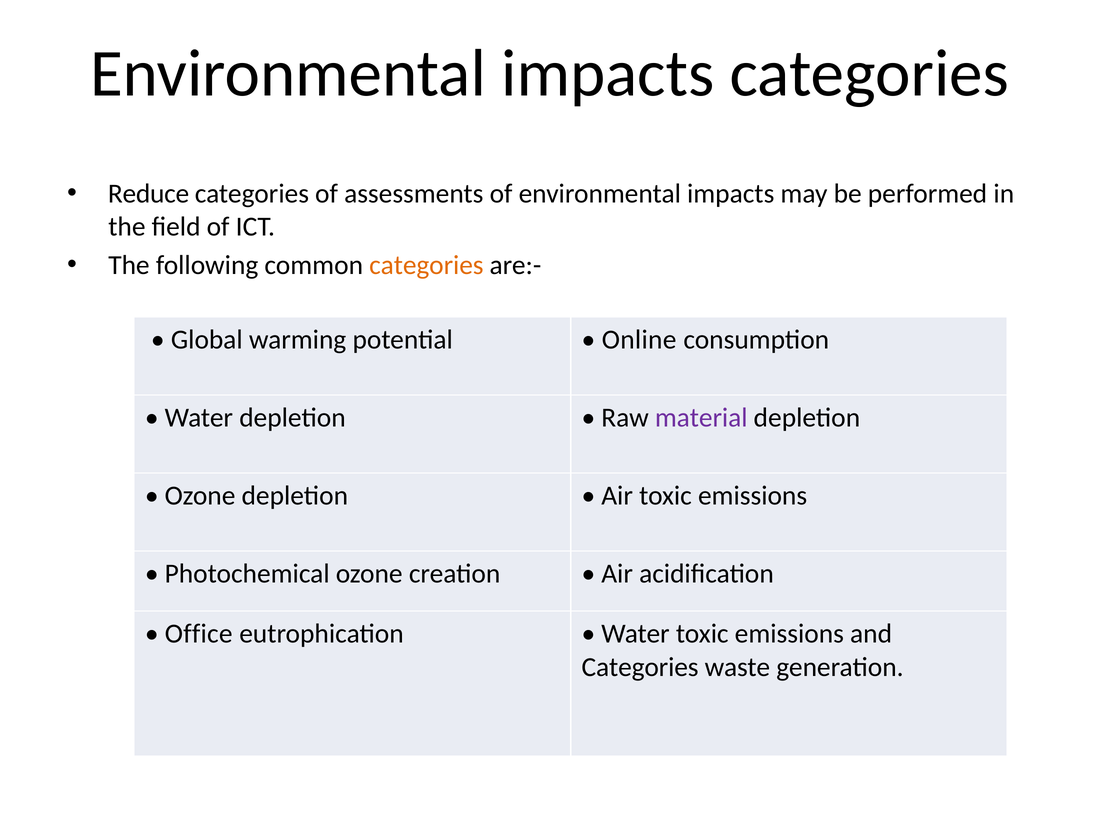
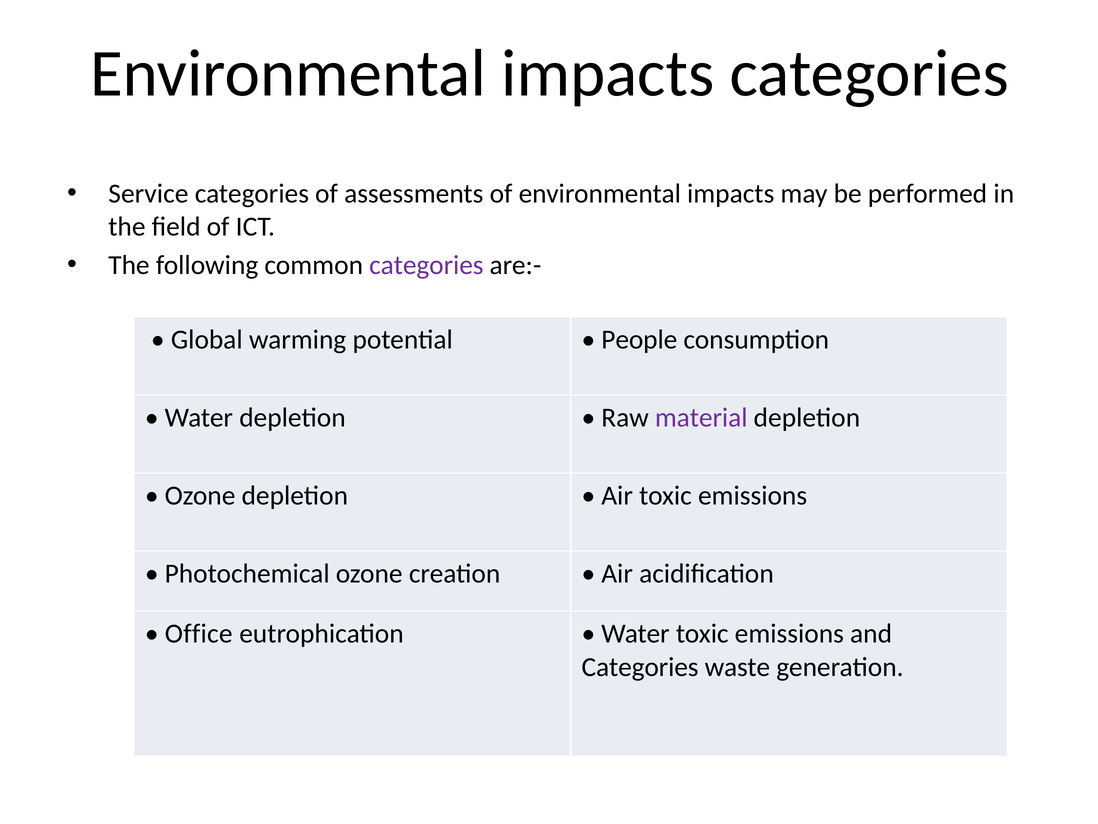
Reduce: Reduce -> Service
categories at (426, 265) colour: orange -> purple
Online: Online -> People
